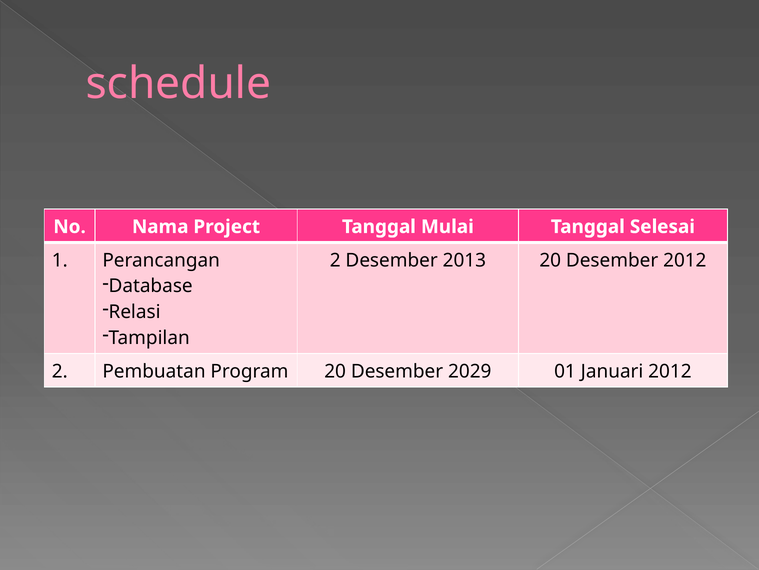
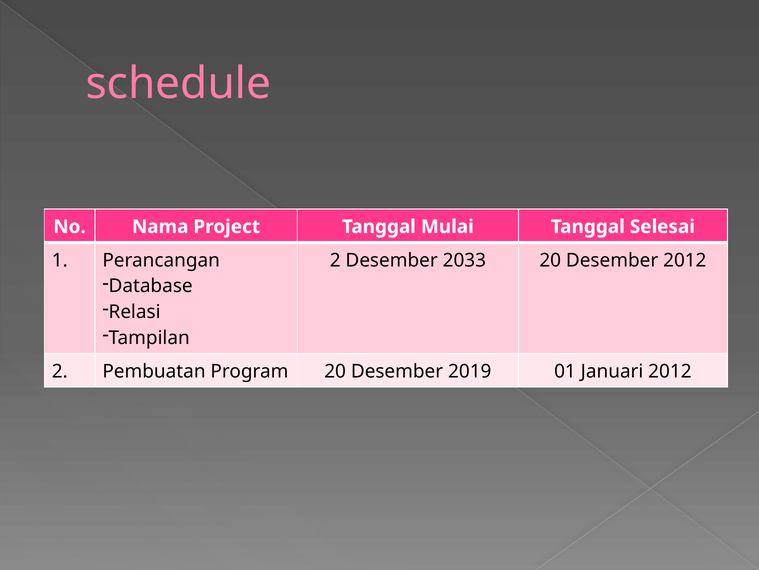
2013: 2013 -> 2033
2029: 2029 -> 2019
